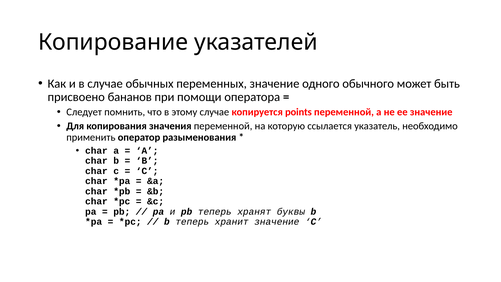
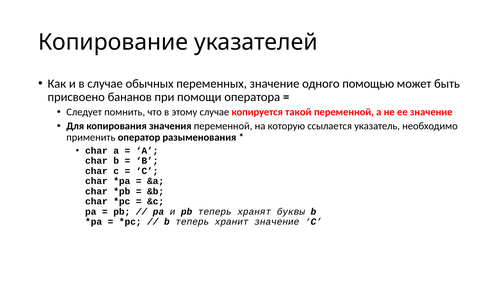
обычного: обычного -> помощью
points: points -> такой
